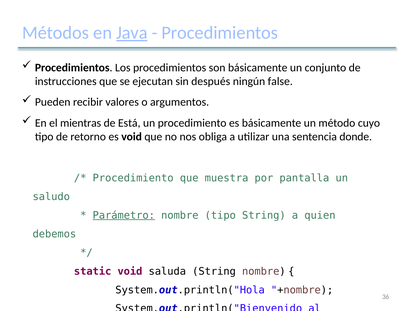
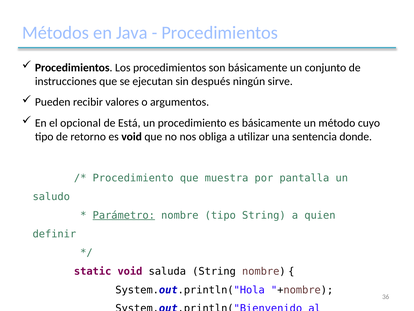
Java underline: present -> none
false: false -> sirve
mientras: mientras -> opcional
debemos: debemos -> definir
